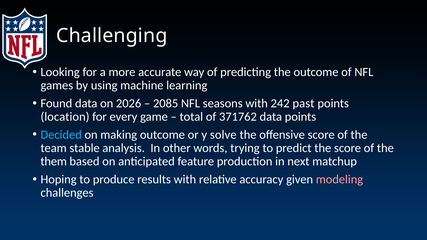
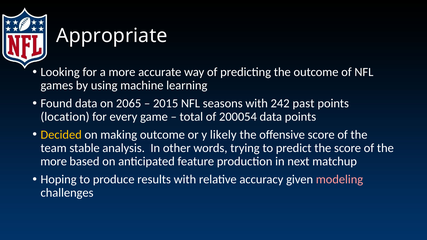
Challenging: Challenging -> Appropriate
2026: 2026 -> 2065
2085: 2085 -> 2015
371762: 371762 -> 200054
Decided colour: light blue -> yellow
solve: solve -> likely
them at (54, 162): them -> more
